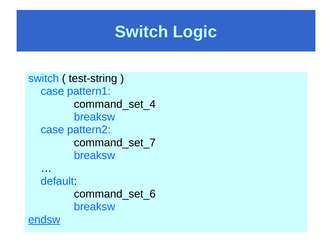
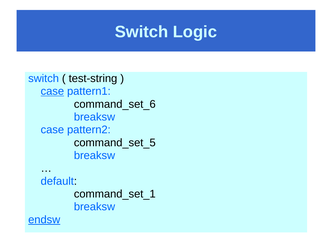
case at (52, 91) underline: none -> present
command_set_4: command_set_4 -> command_set_6
command_set_7: command_set_7 -> command_set_5
command_set_6: command_set_6 -> command_set_1
